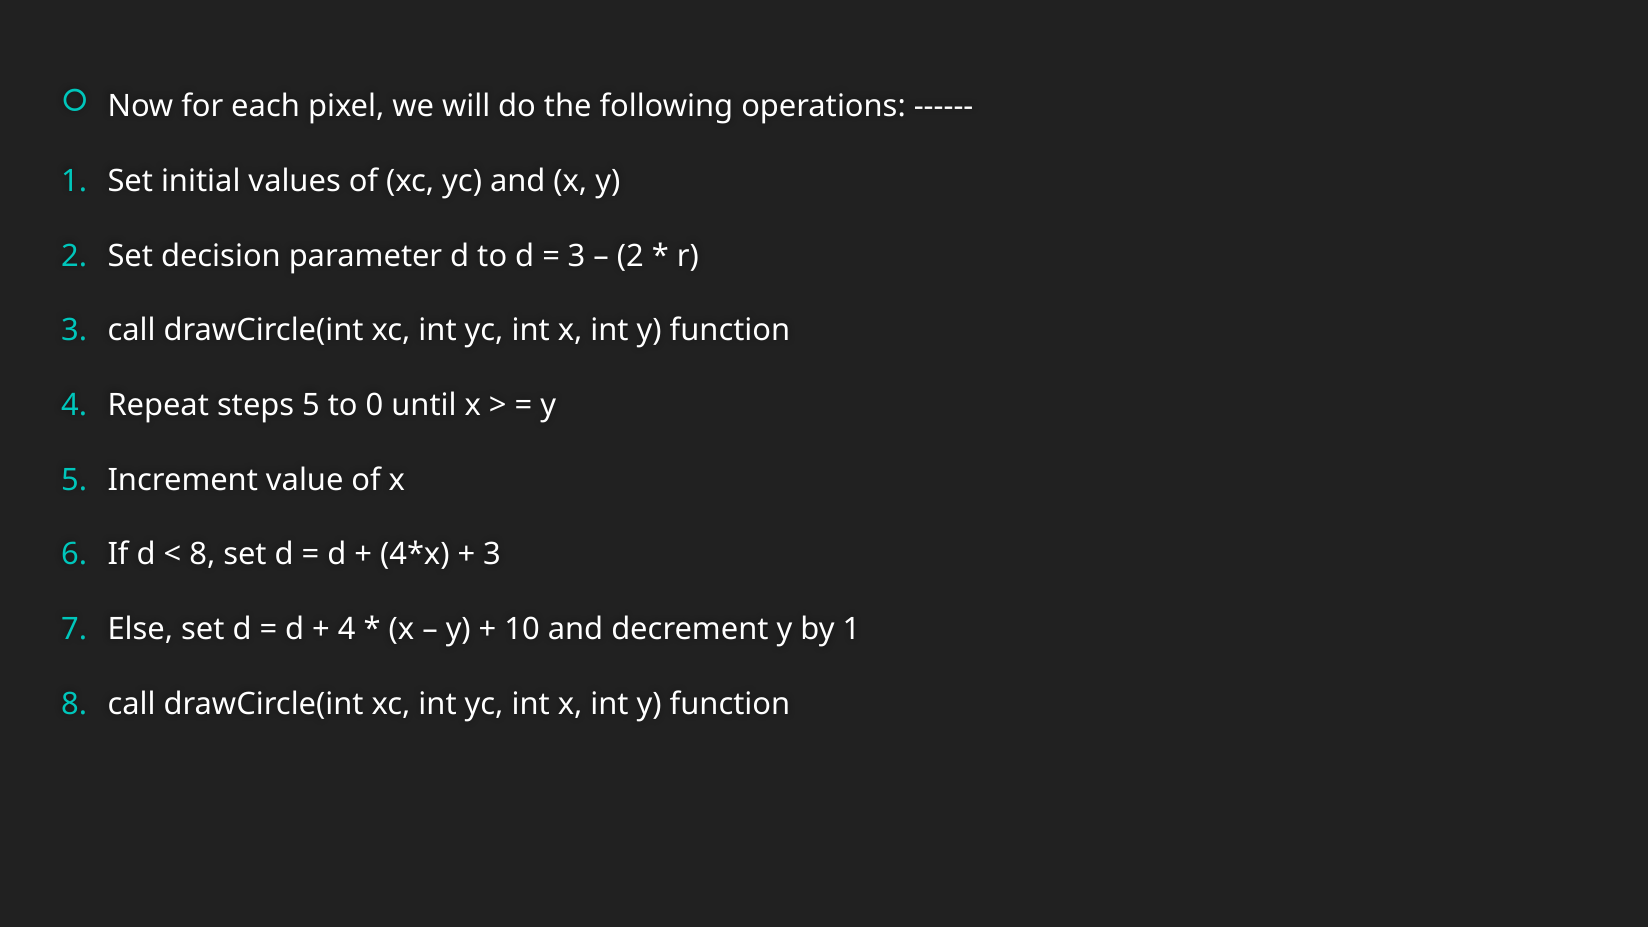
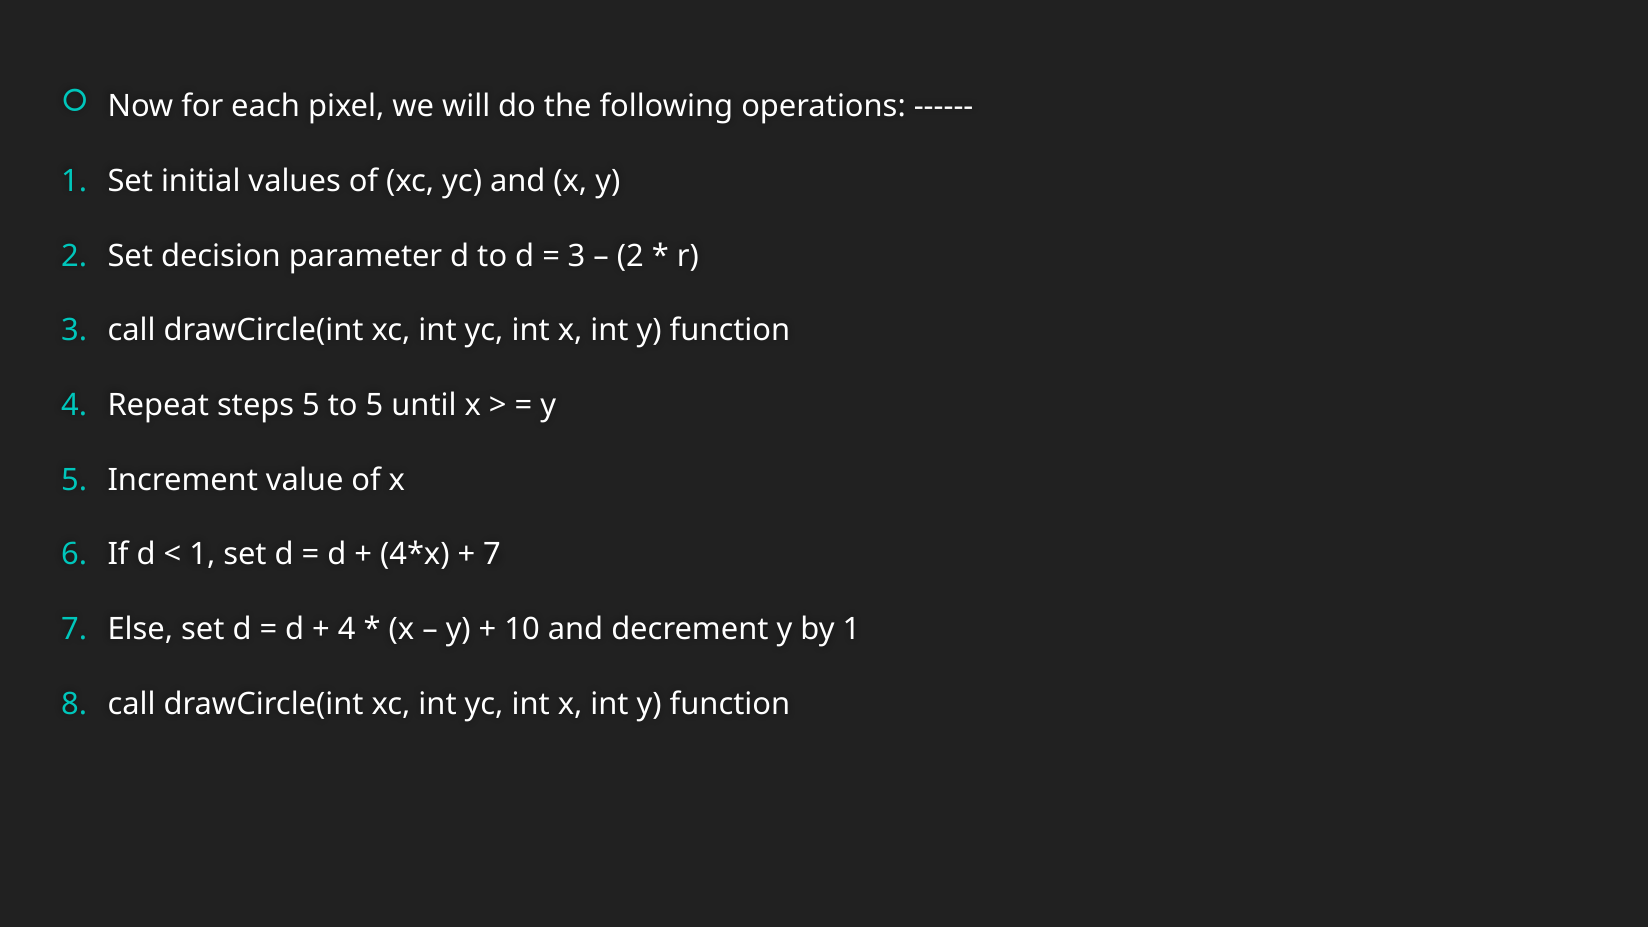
to 0: 0 -> 5
8 at (202, 555): 8 -> 1
3 at (492, 555): 3 -> 7
